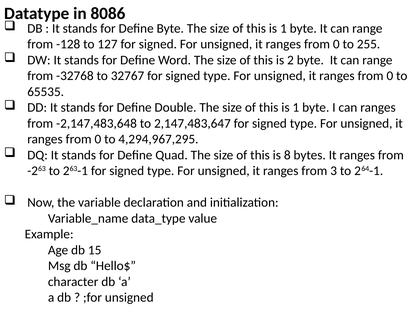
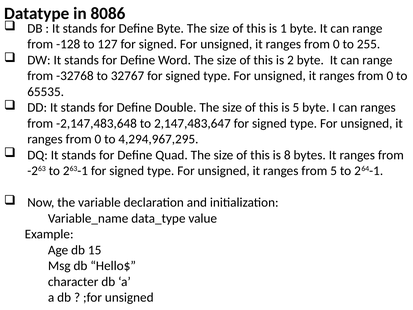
1 at (296, 108): 1 -> 5
from 3: 3 -> 5
